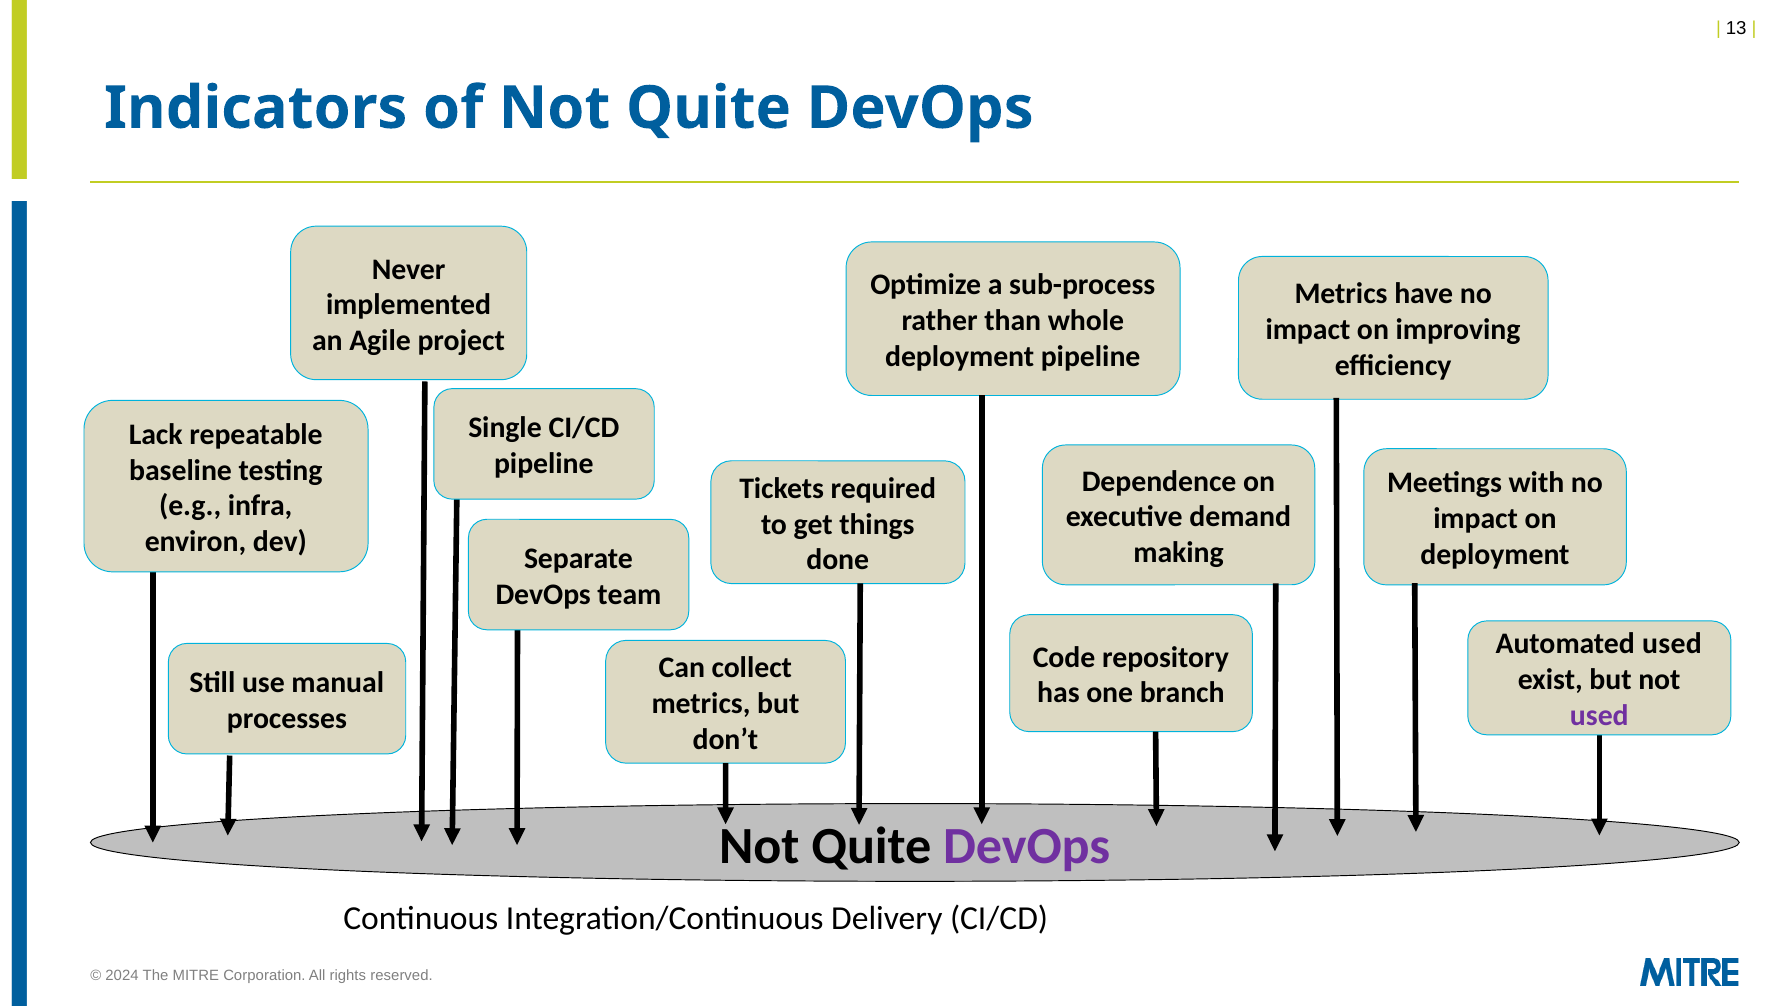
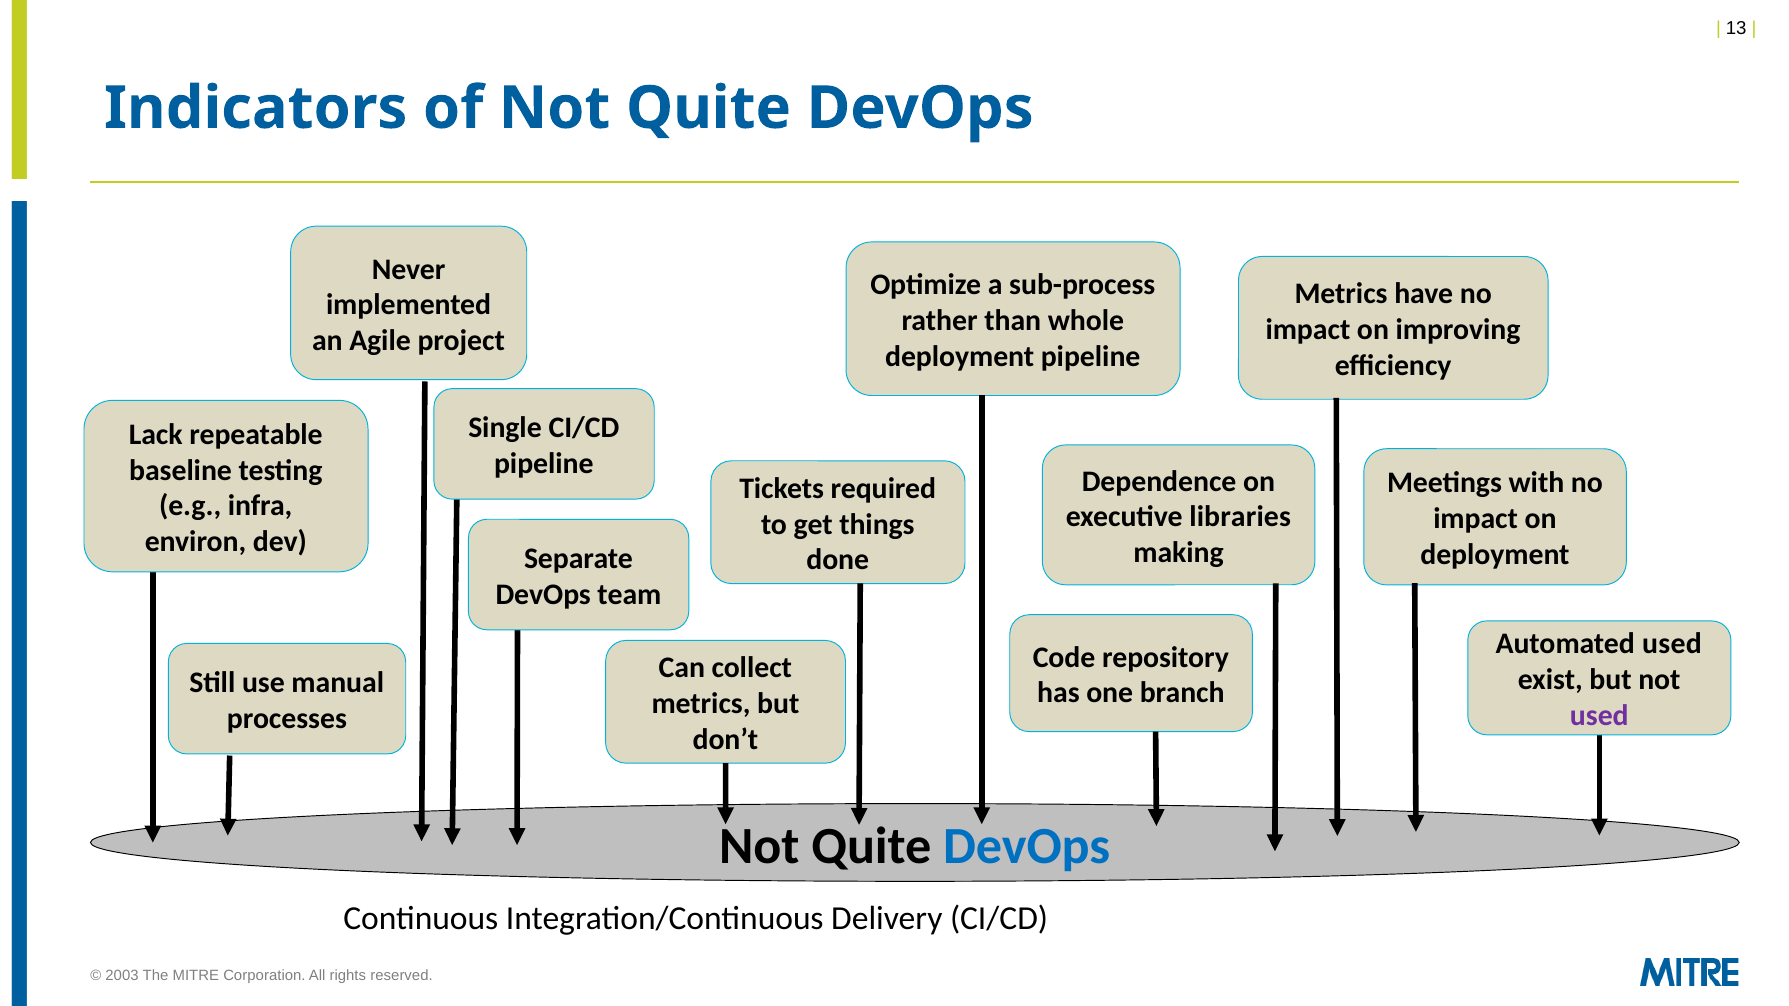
demand: demand -> libraries
DevOps at (1027, 846) colour: purple -> blue
2024: 2024 -> 2003
